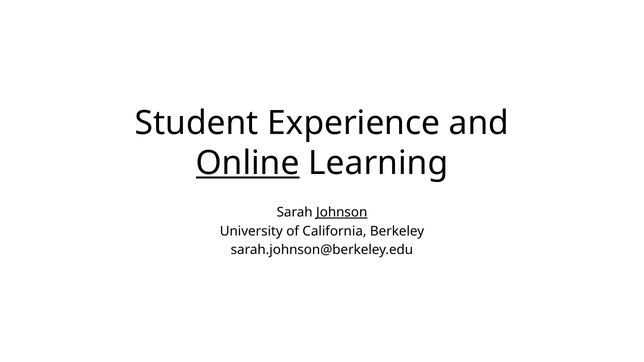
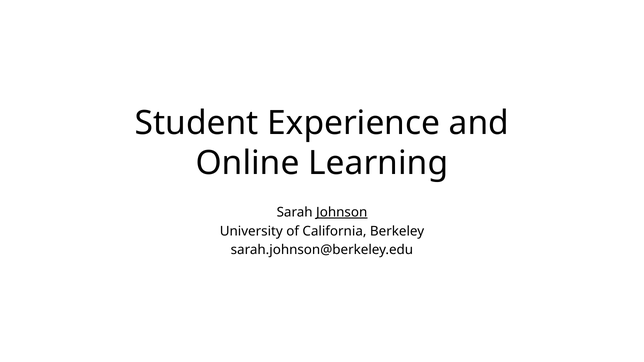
Online underline: present -> none
